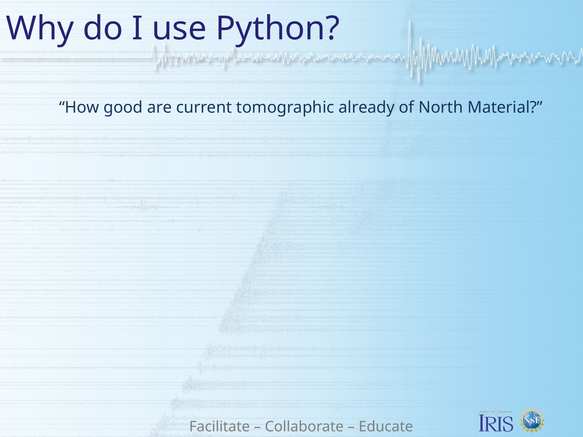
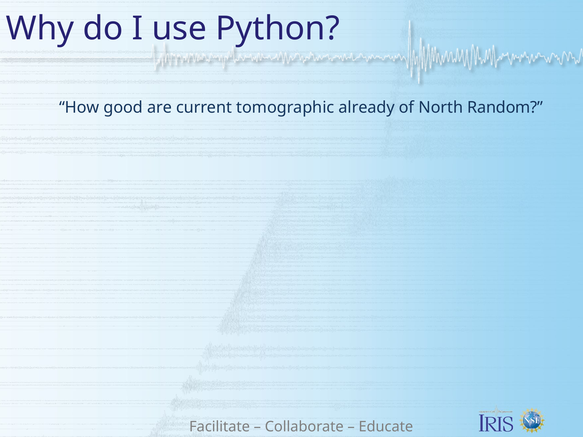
Material: Material -> Random
